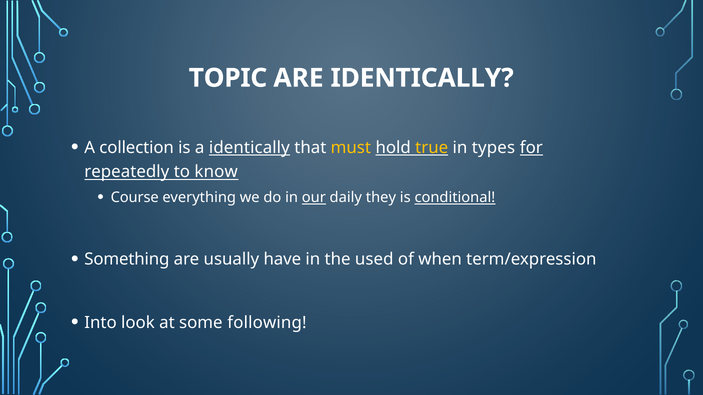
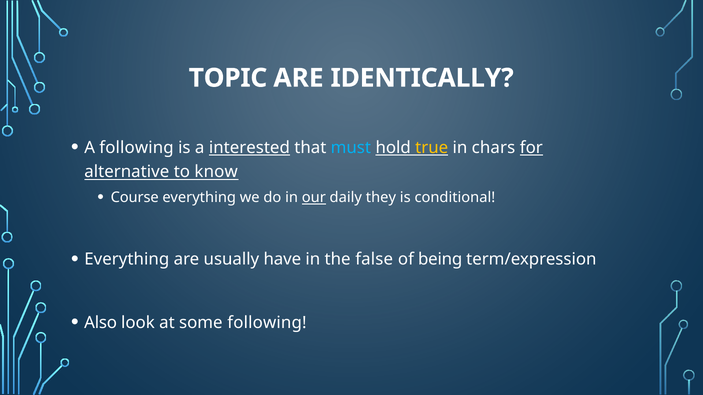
A collection: collection -> following
a identically: identically -> interested
must colour: yellow -> light blue
types: types -> chars
repeatedly: repeatedly -> alternative
conditional underline: present -> none
Something at (127, 260): Something -> Everything
used: used -> false
when: when -> being
Into: Into -> Also
